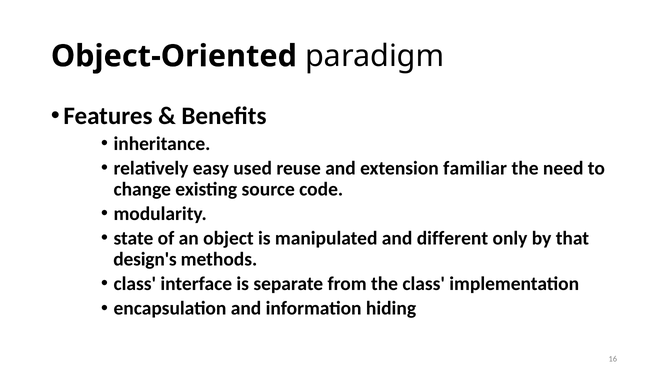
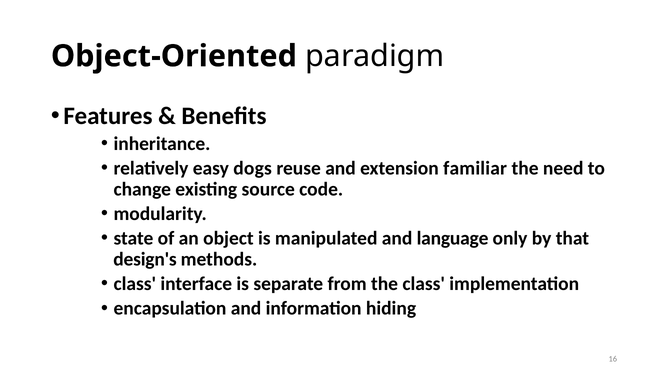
used: used -> dogs
different: different -> language
